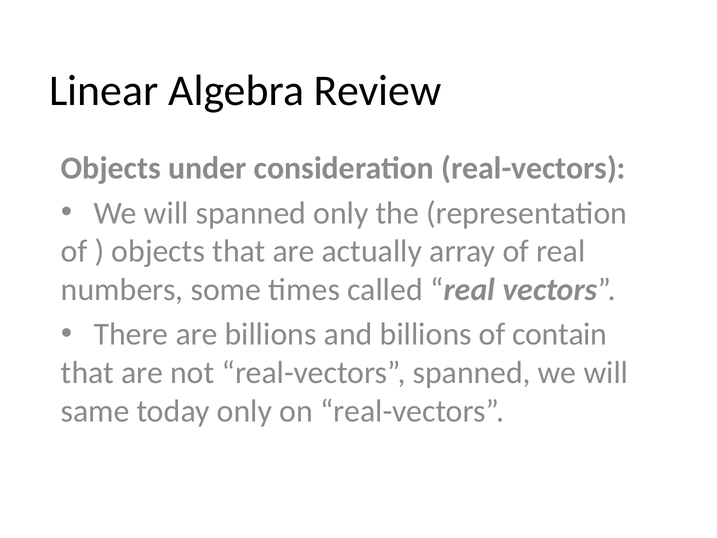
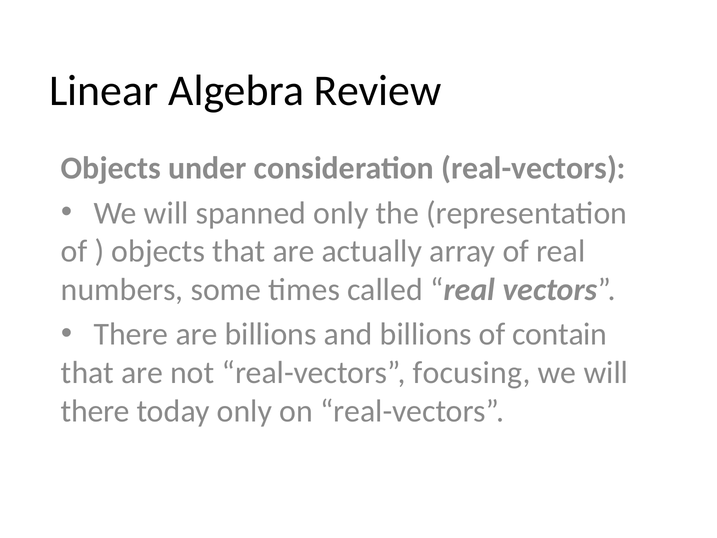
real-vectors spanned: spanned -> focusing
same at (95, 411): same -> there
